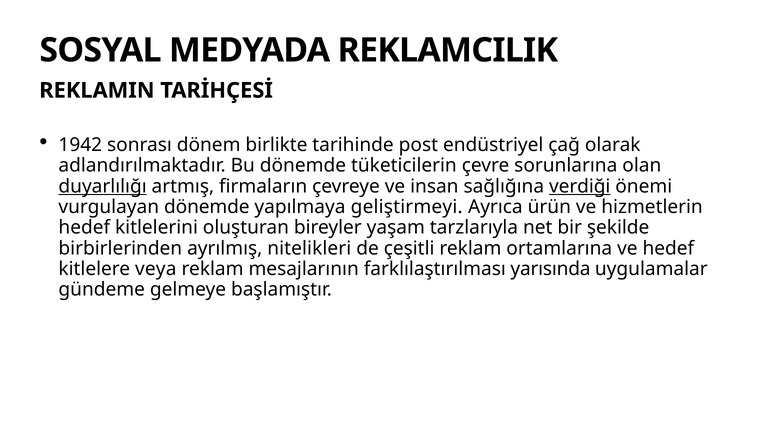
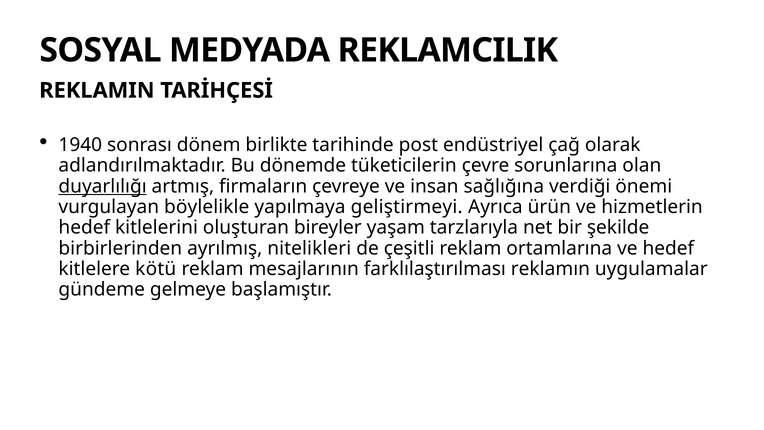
1942: 1942 -> 1940
verdiği underline: present -> none
vurgulayan dönemde: dönemde -> böylelikle
veya: veya -> kötü
yarısında: yarısında -> reklamın
